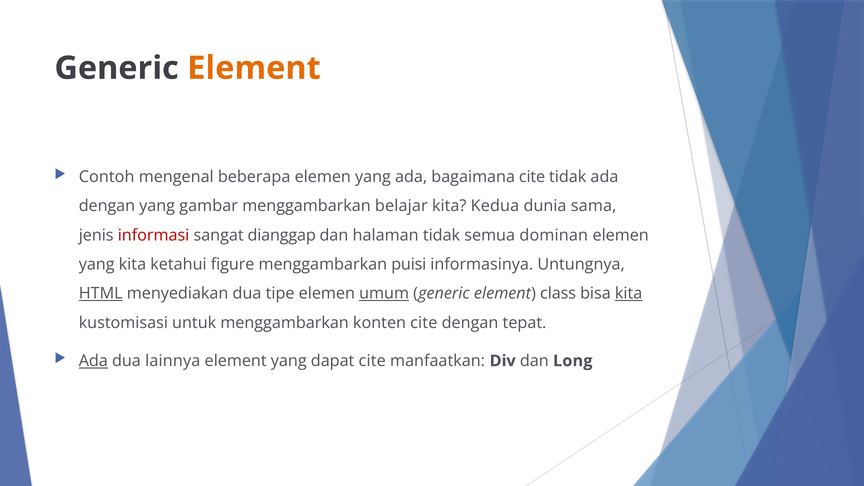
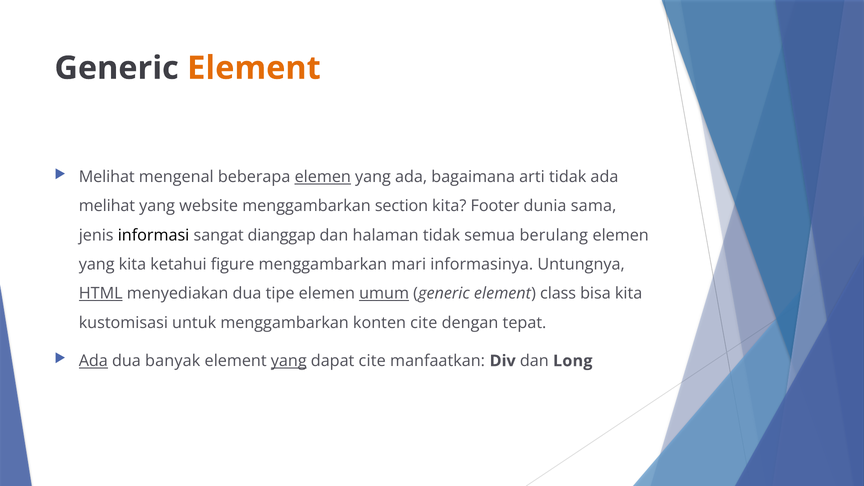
Contoh at (107, 177): Contoh -> Melihat
elemen at (323, 177) underline: none -> present
bagaimana cite: cite -> arti
dengan at (107, 206): dengan -> melihat
gambar: gambar -> website
belajar: belajar -> section
Kedua: Kedua -> Footer
informasi colour: red -> black
dominan: dominan -> berulang
puisi: puisi -> mari
kita at (629, 294) underline: present -> none
lainnya: lainnya -> banyak
yang at (289, 361) underline: none -> present
